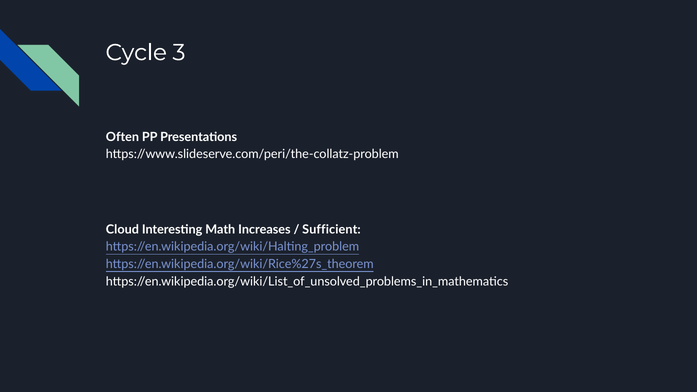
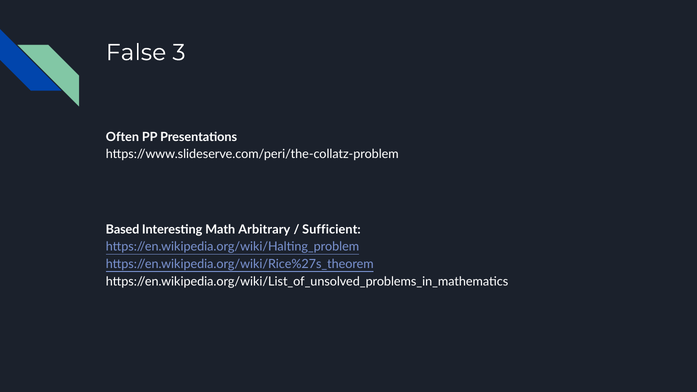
Cycle: Cycle -> False
Cloud: Cloud -> Based
Increases: Increases -> Arbitrary
